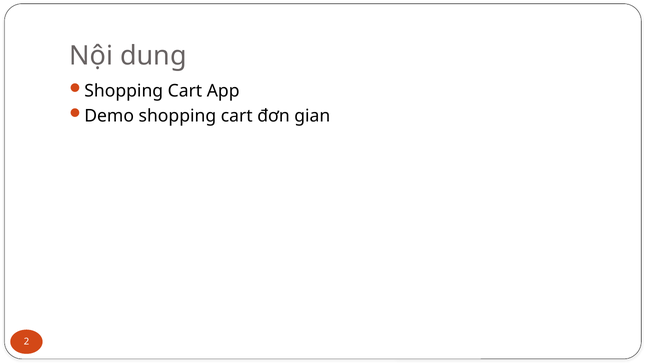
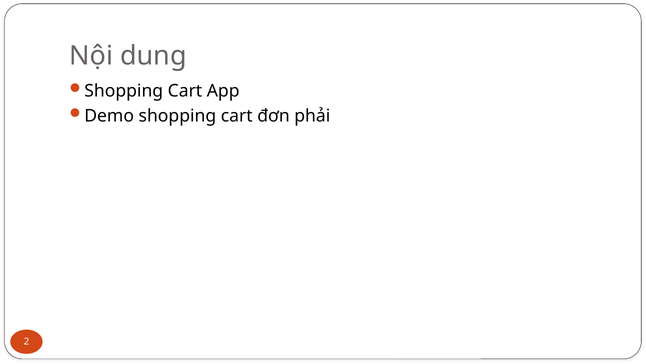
gian: gian -> phải
